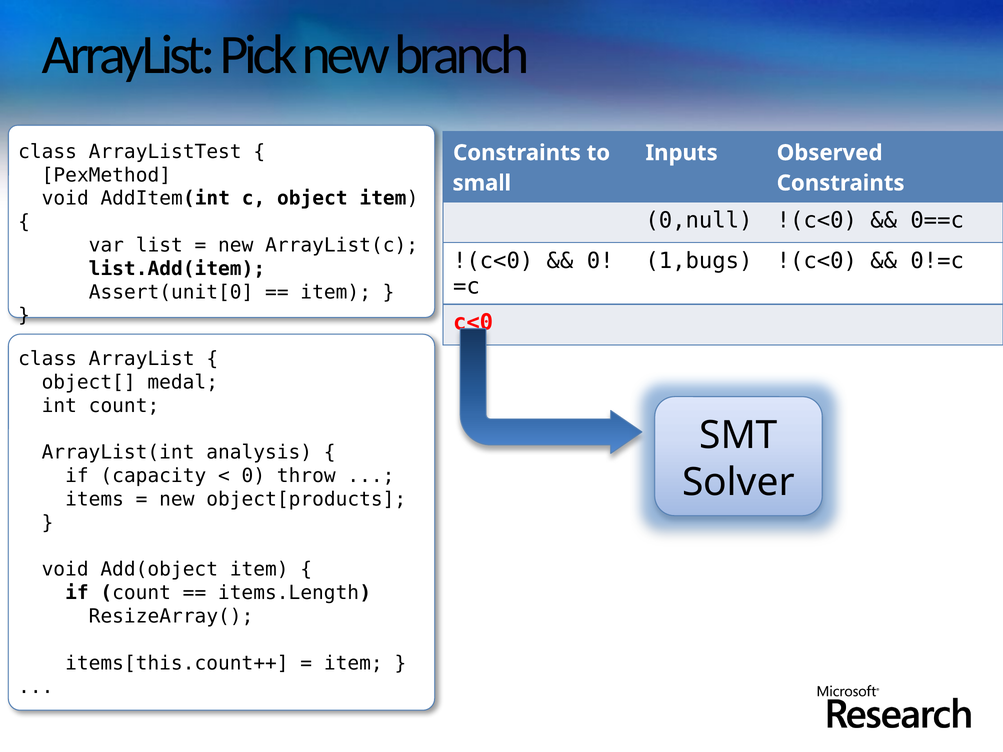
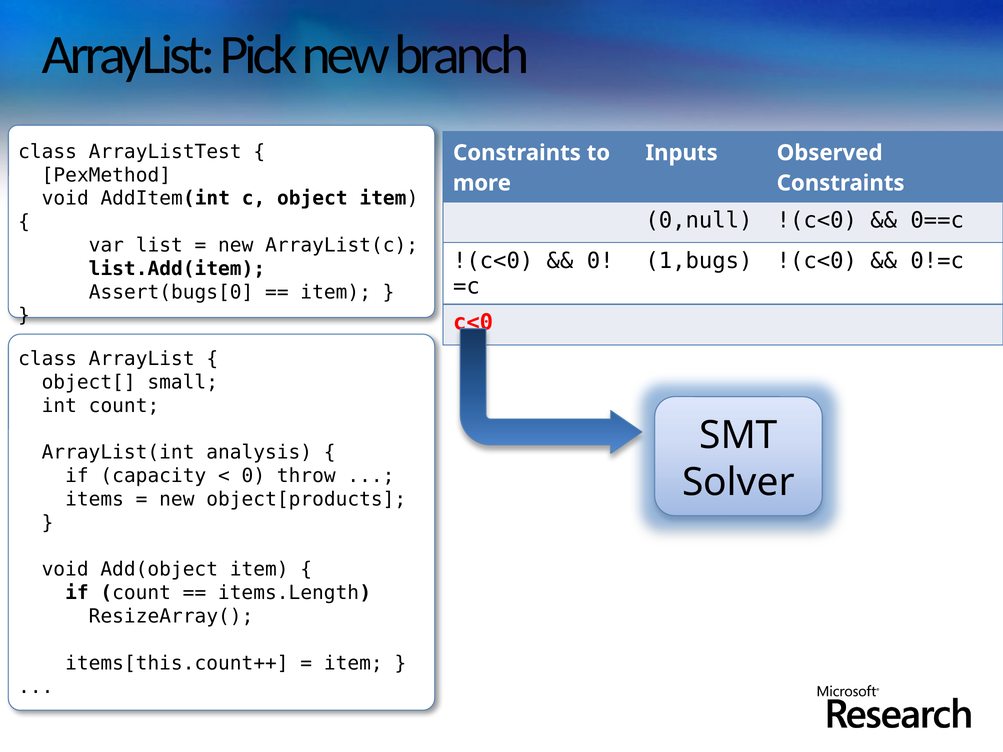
small: small -> more
Assert(unit[0: Assert(unit[0 -> Assert(bugs[0
medal: medal -> small
